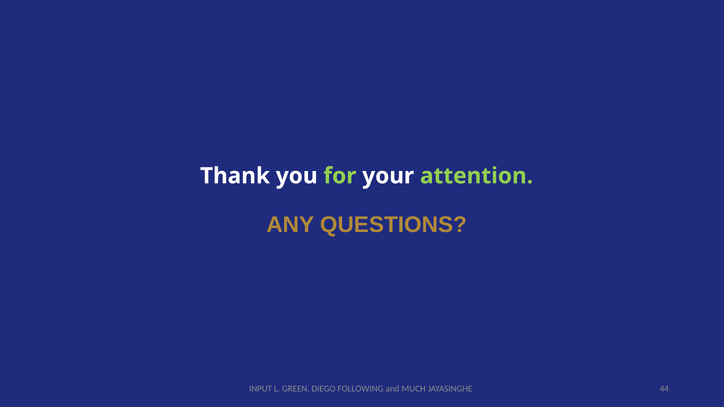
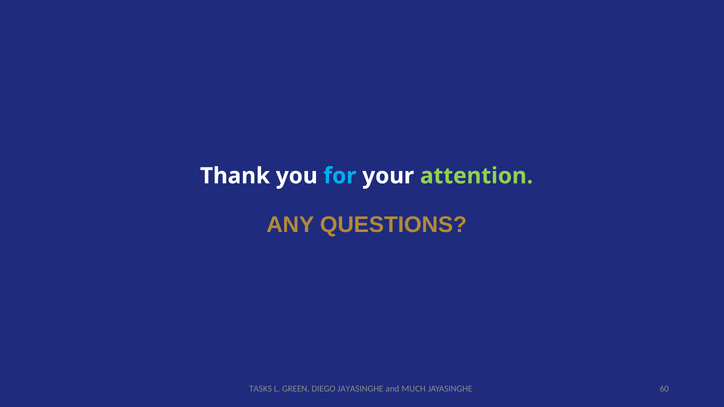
for colour: light green -> light blue
INPUT: INPUT -> TASKS
DIEGO FOLLOWING: FOLLOWING -> JAYASINGHE
44: 44 -> 60
